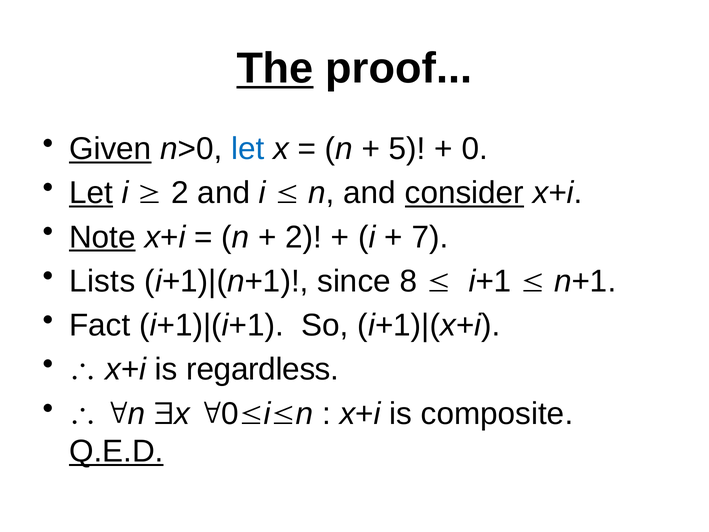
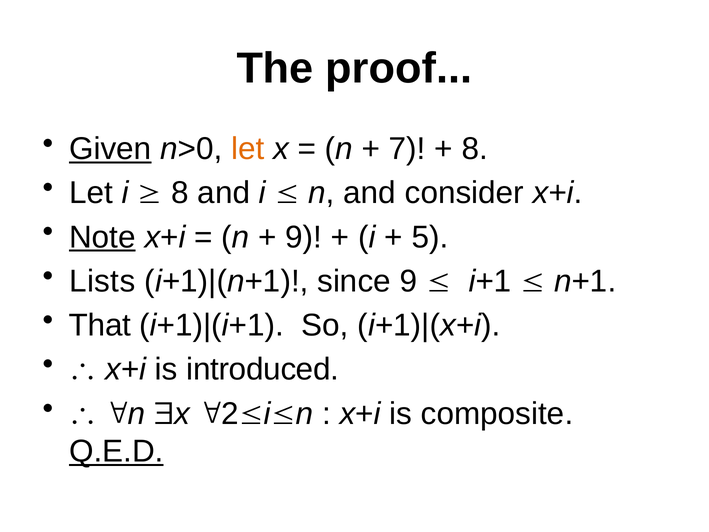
The underline: present -> none
let at (248, 149) colour: blue -> orange
5: 5 -> 7
0 at (475, 149): 0 -> 8
Let at (91, 193) underline: present -> none
2 at (180, 193): 2 -> 8
consider underline: present -> none
2 at (304, 237): 2 -> 9
7: 7 -> 5
since 8: 8 -> 9
Fact: Fact -> That
regardless: regardless -> introduced
0 at (230, 414): 0 -> 2
